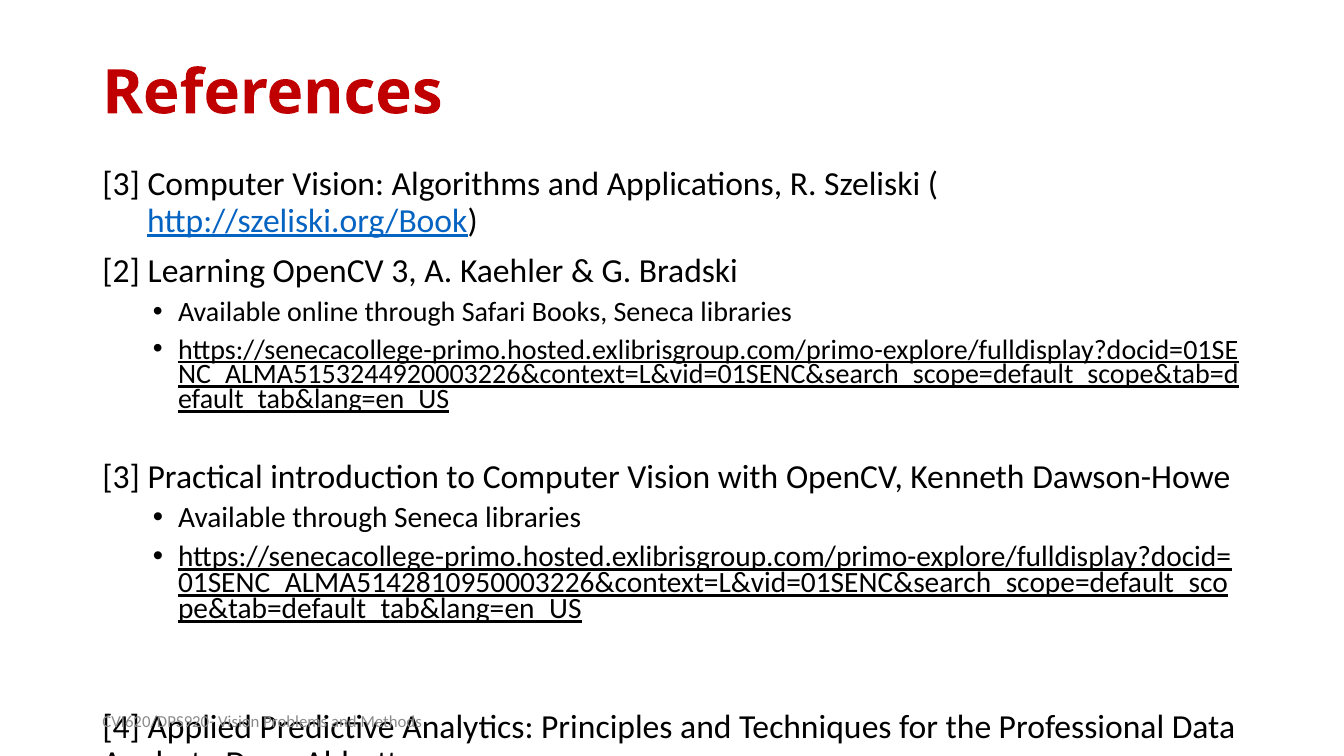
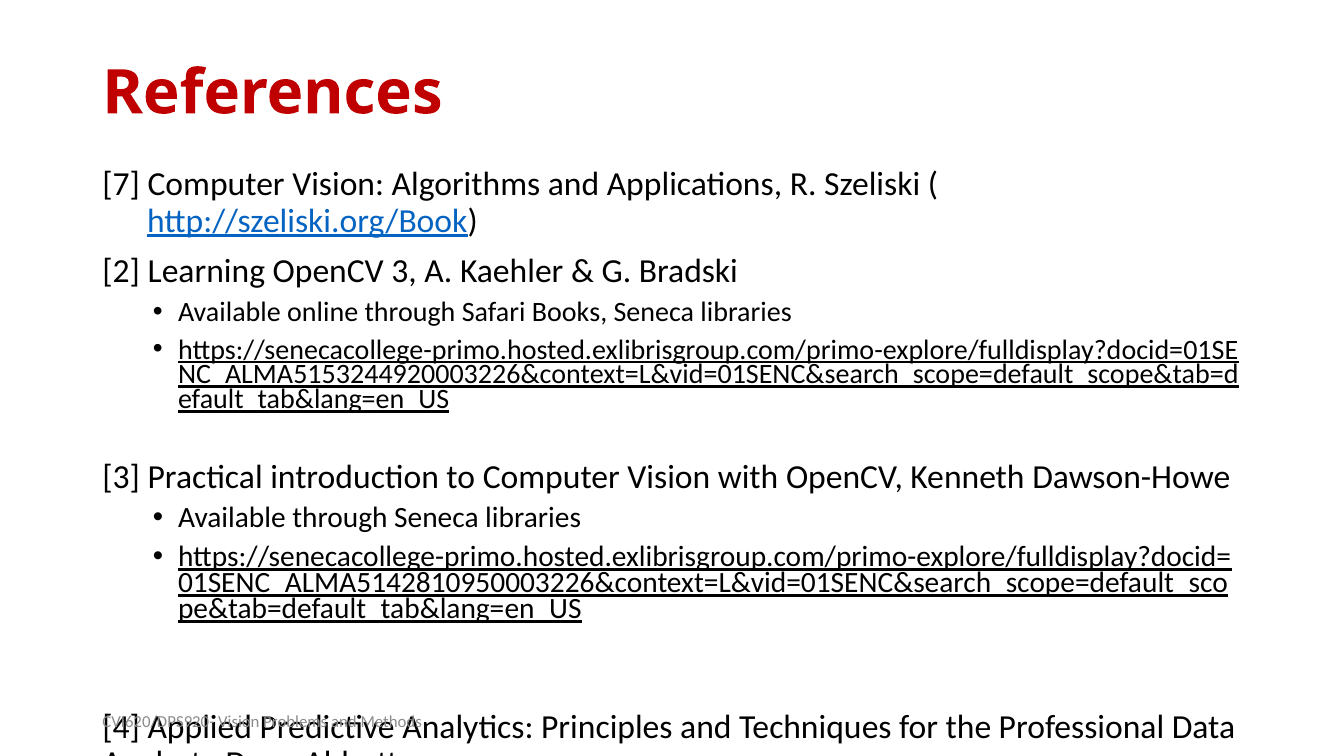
3 at (121, 185): 3 -> 7
